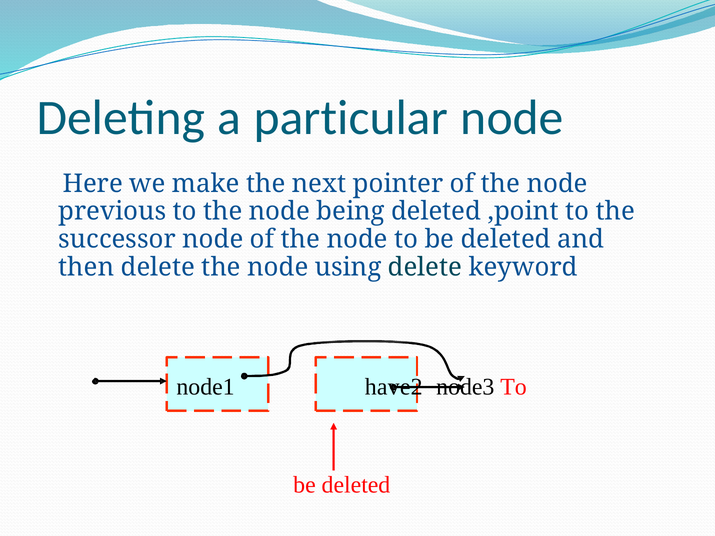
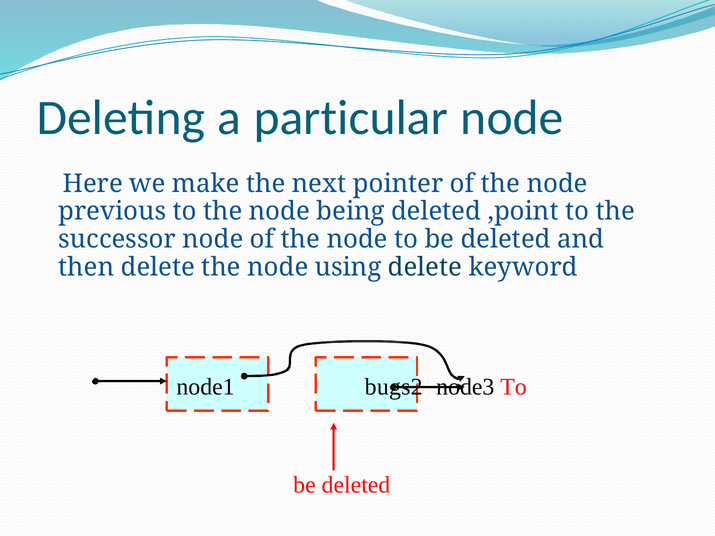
have2: have2 -> bugs2
